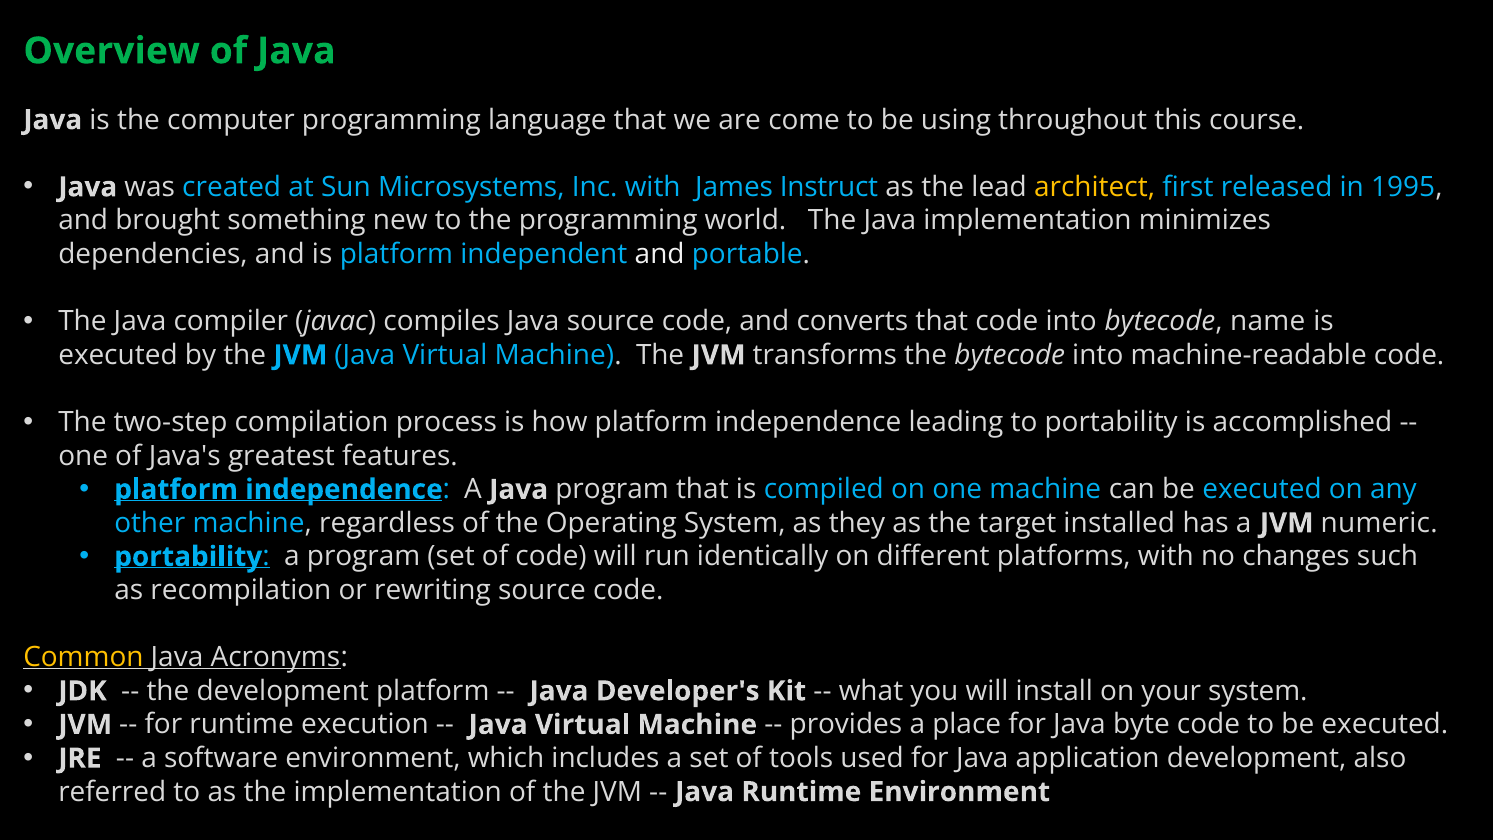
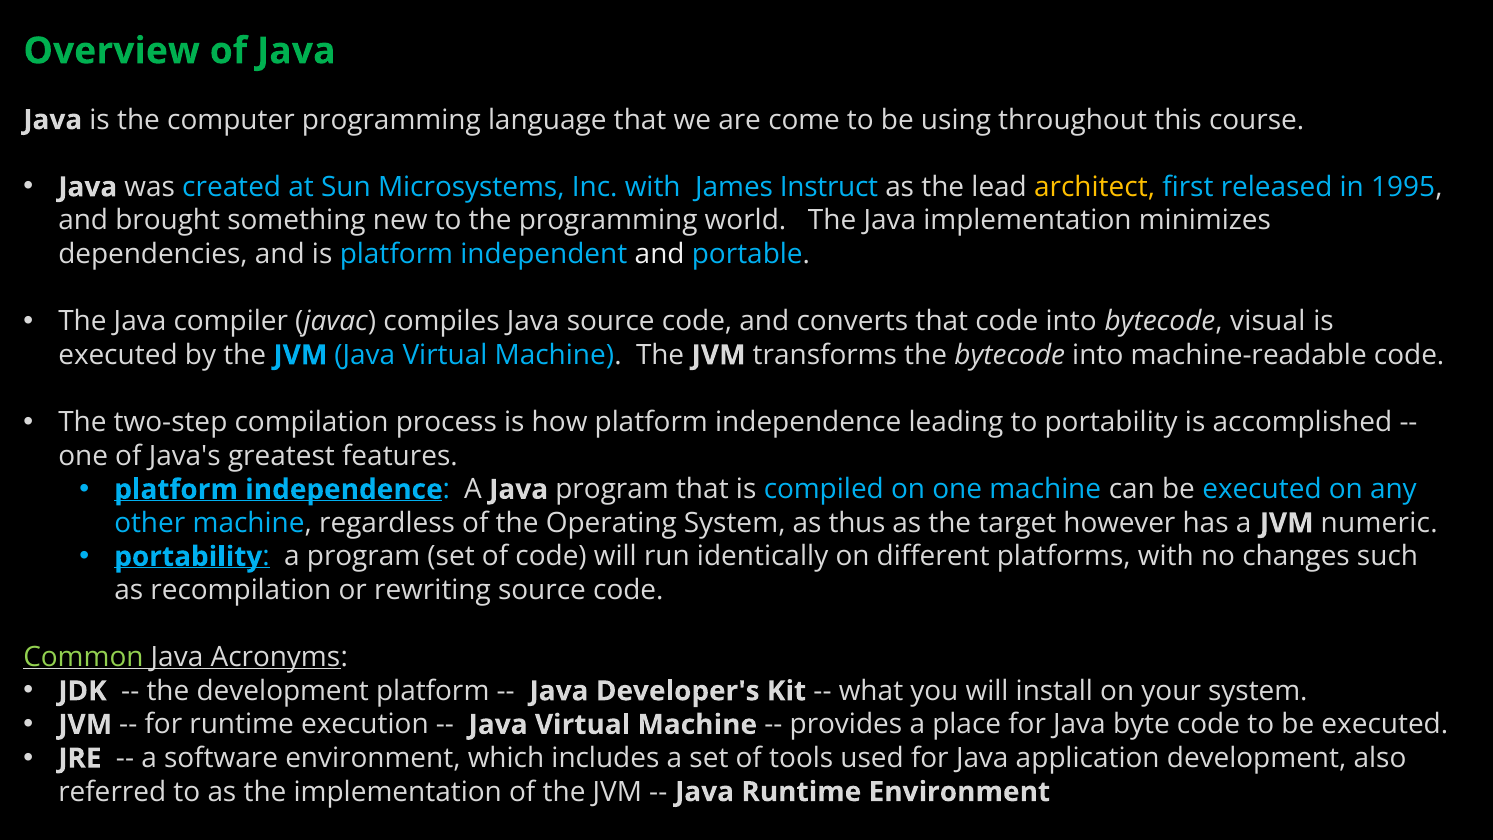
name: name -> visual
they: they -> thus
installed: installed -> however
Common colour: yellow -> light green
